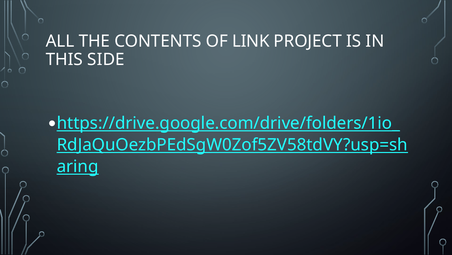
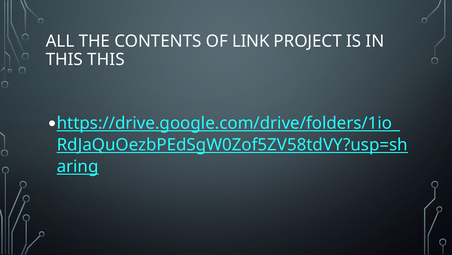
THIS SIDE: SIDE -> THIS
